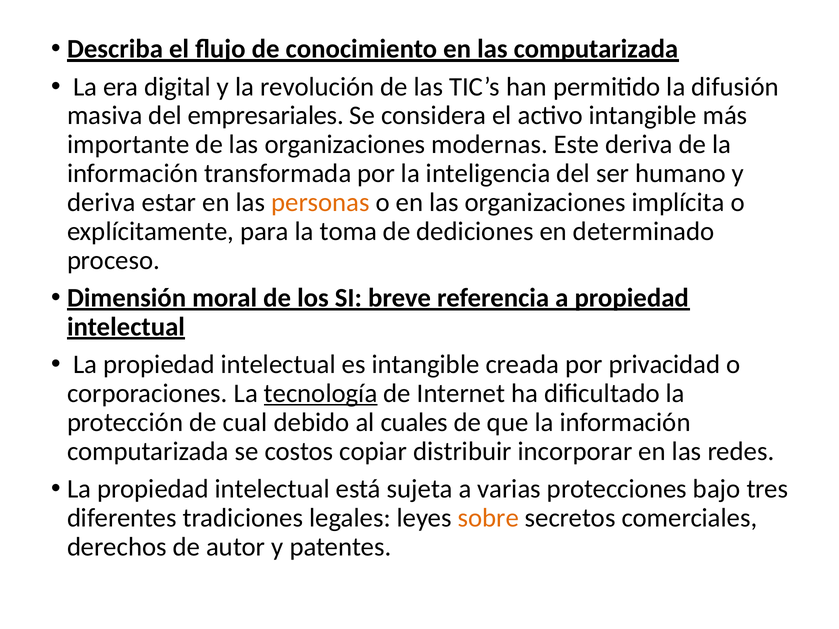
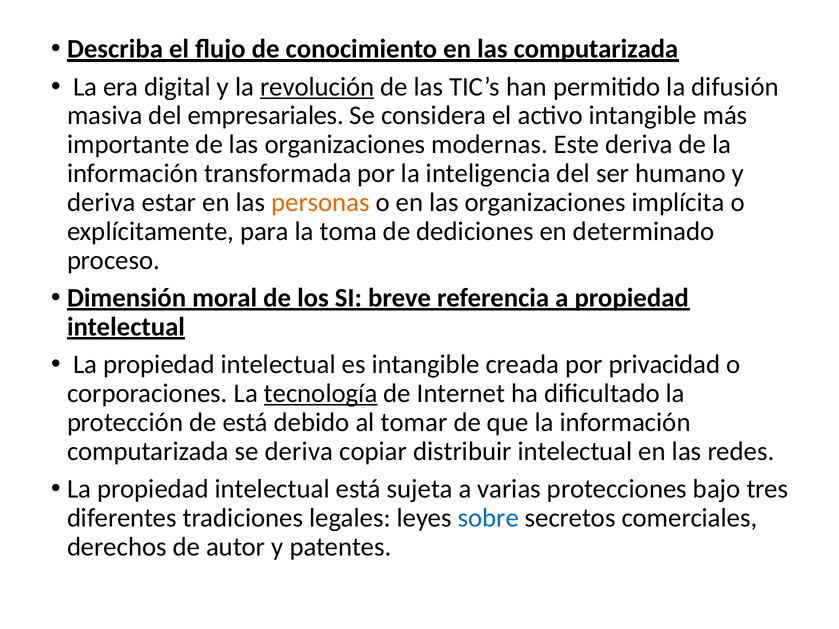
revolución underline: none -> present
de cual: cual -> está
cuales: cuales -> tomar
se costos: costos -> deriva
distribuir incorporar: incorporar -> intelectual
sobre colour: orange -> blue
